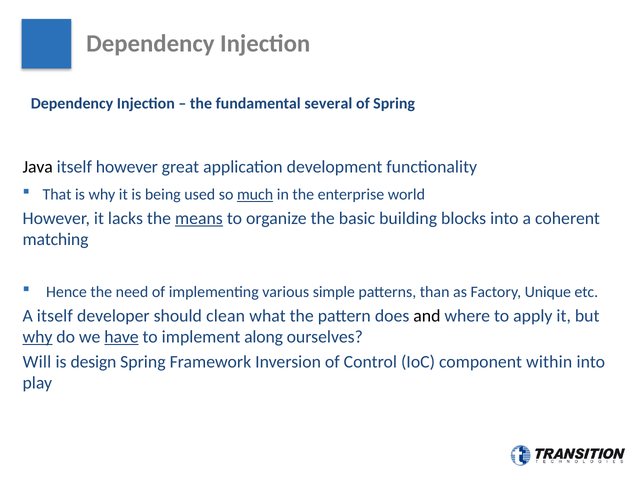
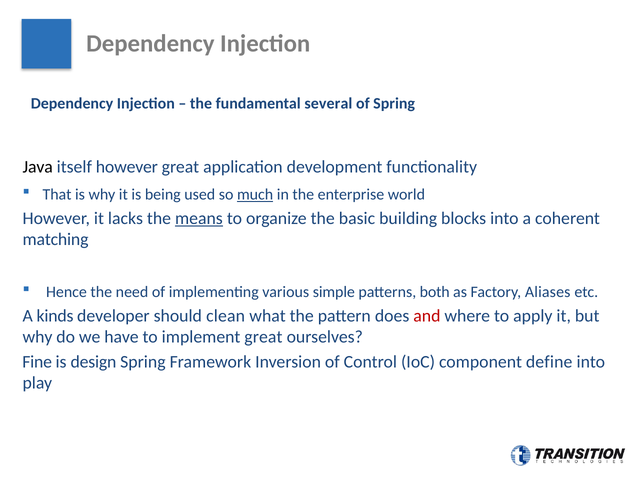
than: than -> both
Unique: Unique -> Aliases
A itself: itself -> kinds
and colour: black -> red
why at (38, 337) underline: present -> none
have underline: present -> none
implement along: along -> great
Will: Will -> Fine
within: within -> define
